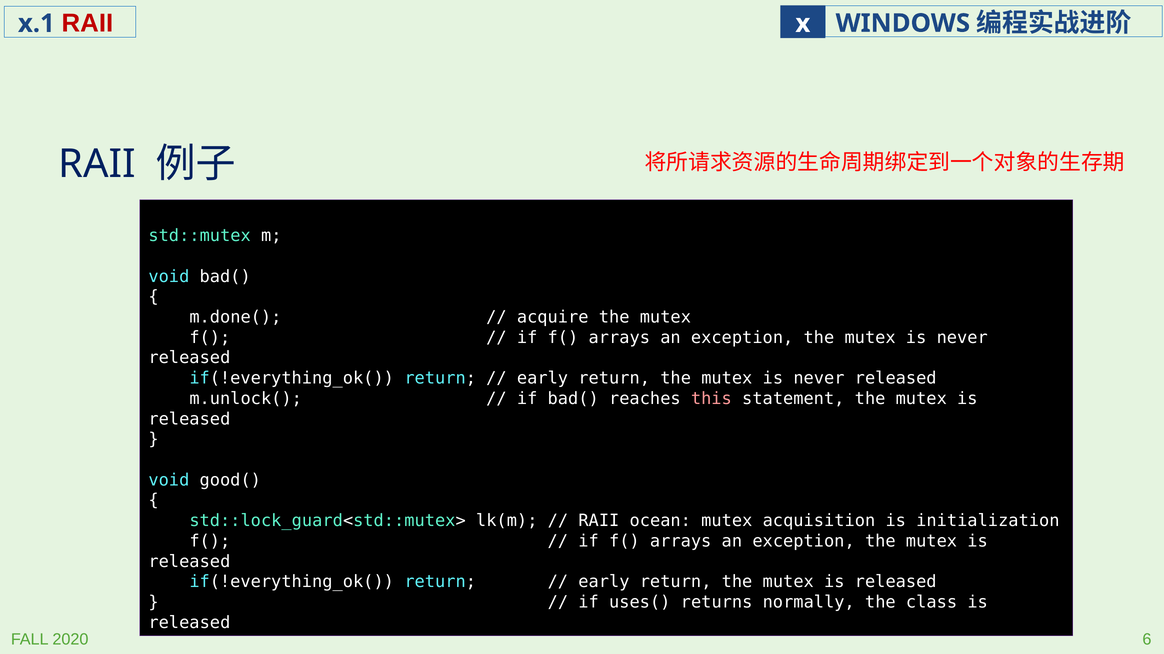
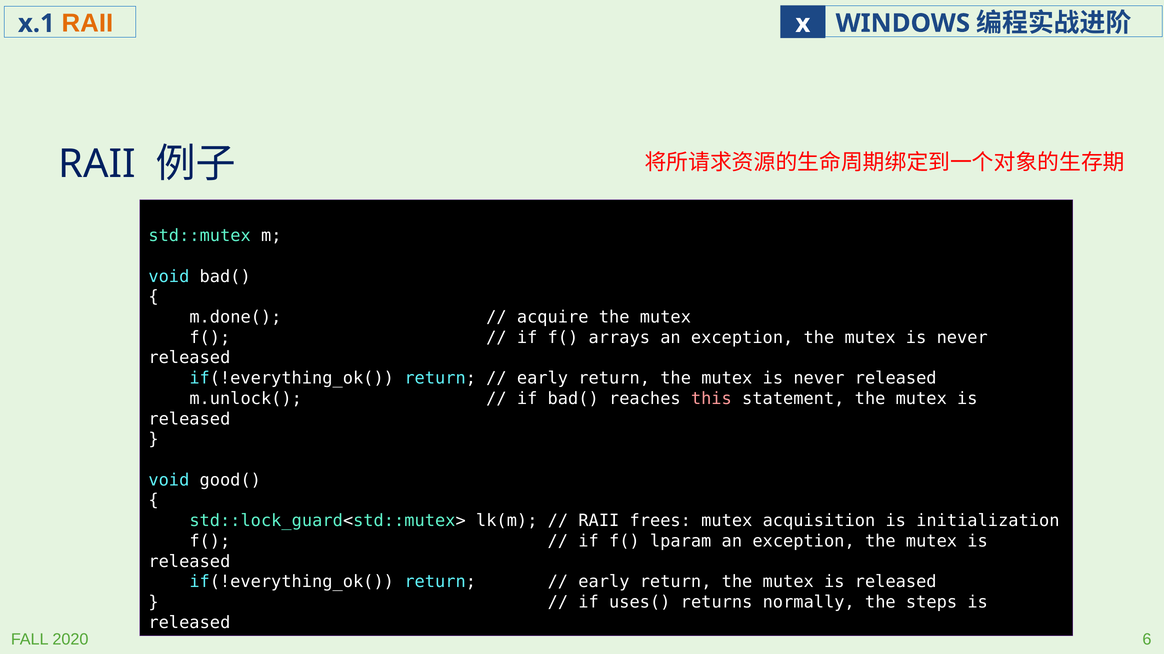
RAII at (87, 23) colour: red -> orange
ocean: ocean -> frees
arrays at (681, 542): arrays -> lparam
class: class -> steps
